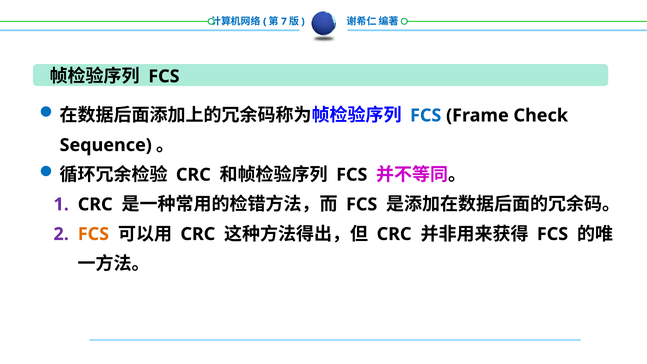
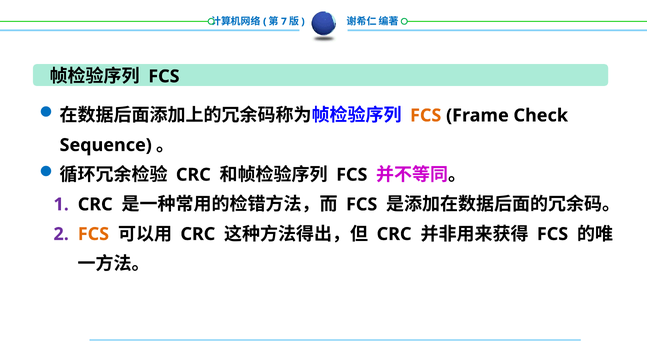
FCS at (426, 115) colour: blue -> orange
